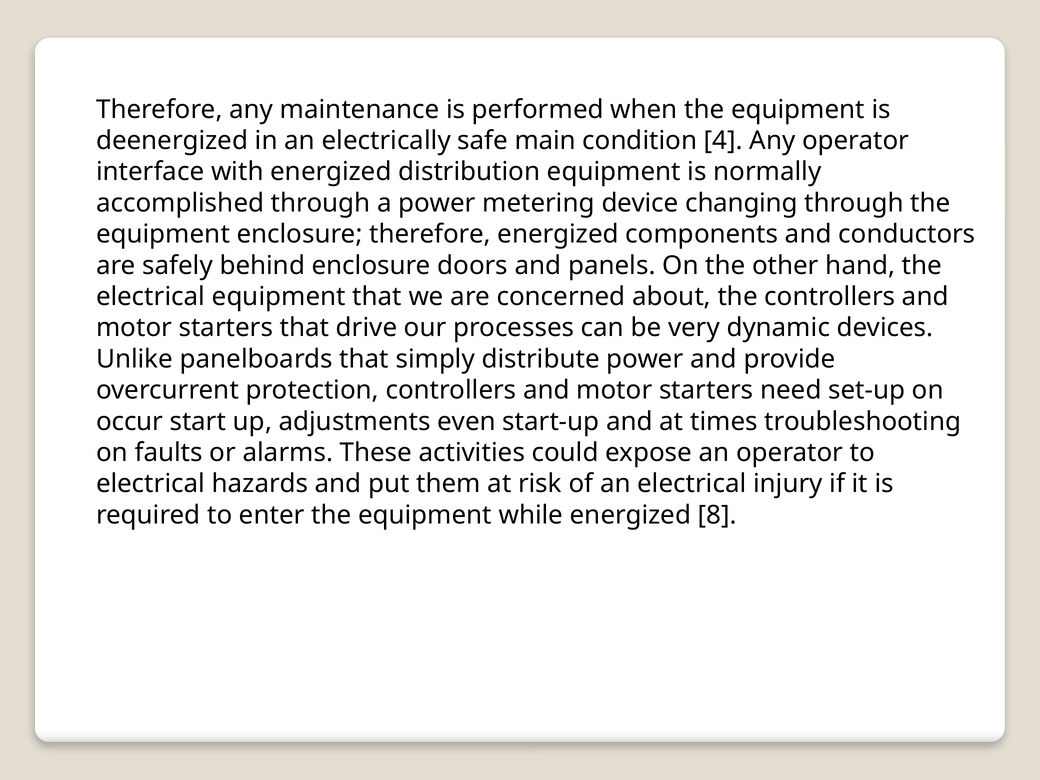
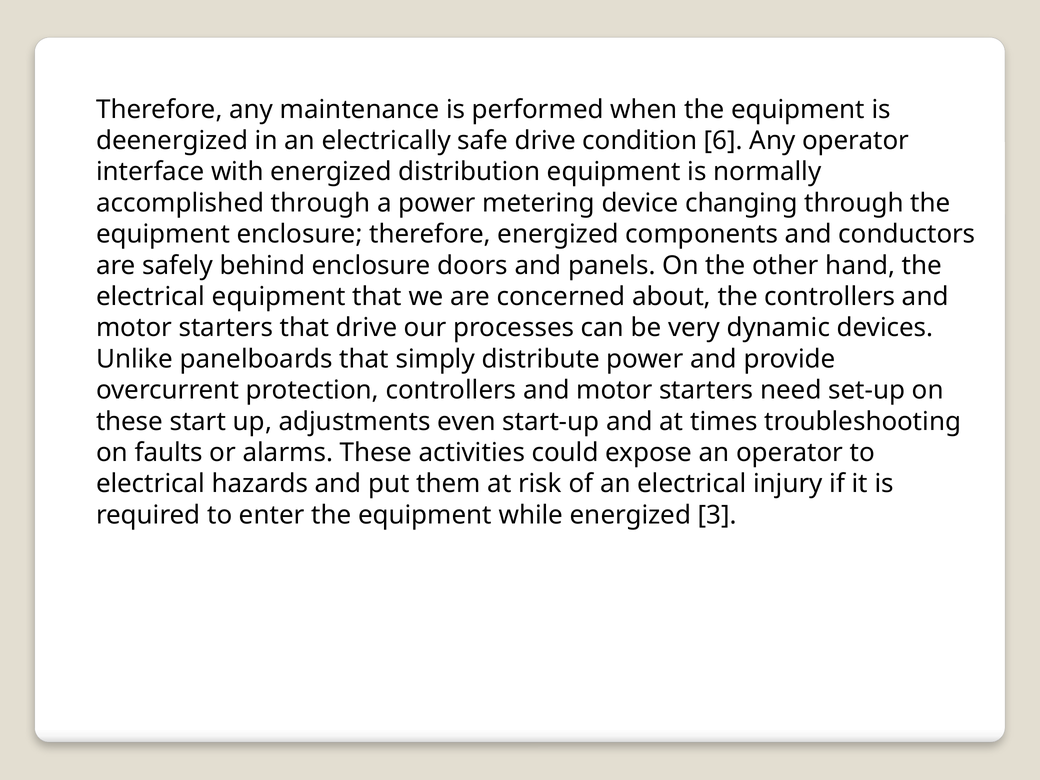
safe main: main -> drive
4: 4 -> 6
occur at (130, 421): occur -> these
8: 8 -> 3
